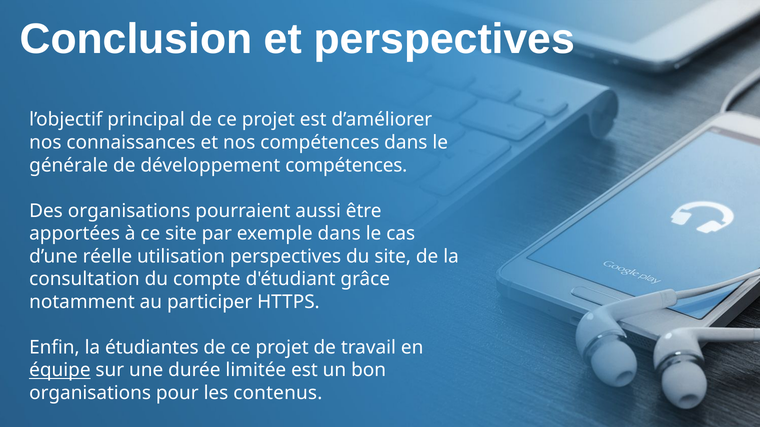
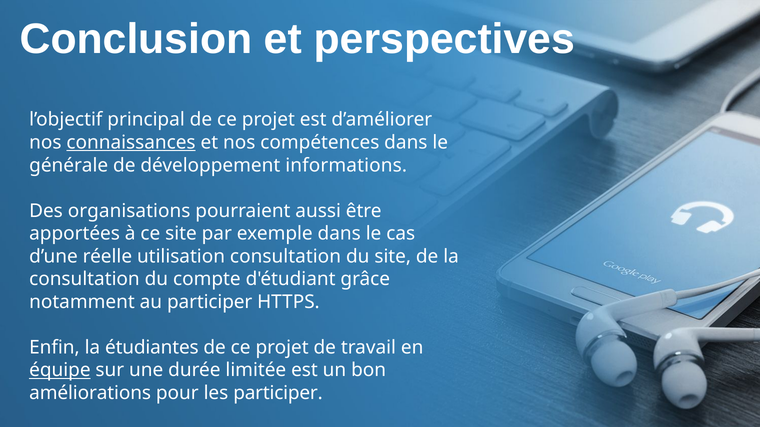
connaissances underline: none -> present
développement compétences: compétences -> informations
utilisation perspectives: perspectives -> consultation
organisations at (90, 393): organisations -> améliorations
les contenus: contenus -> participer
